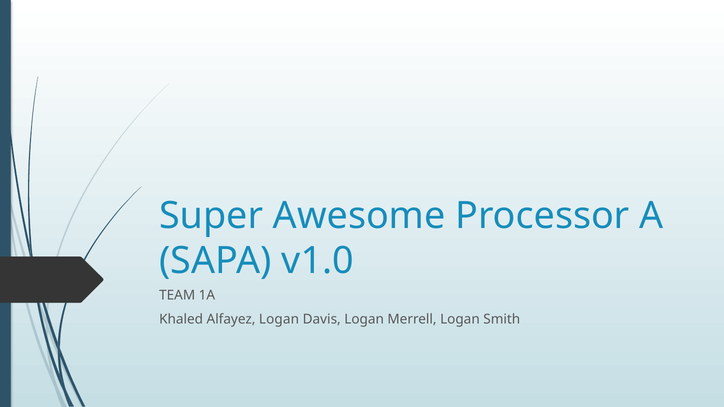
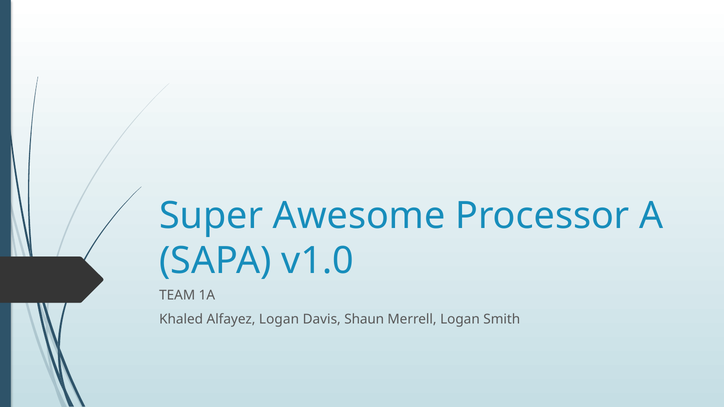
Davis Logan: Logan -> Shaun
